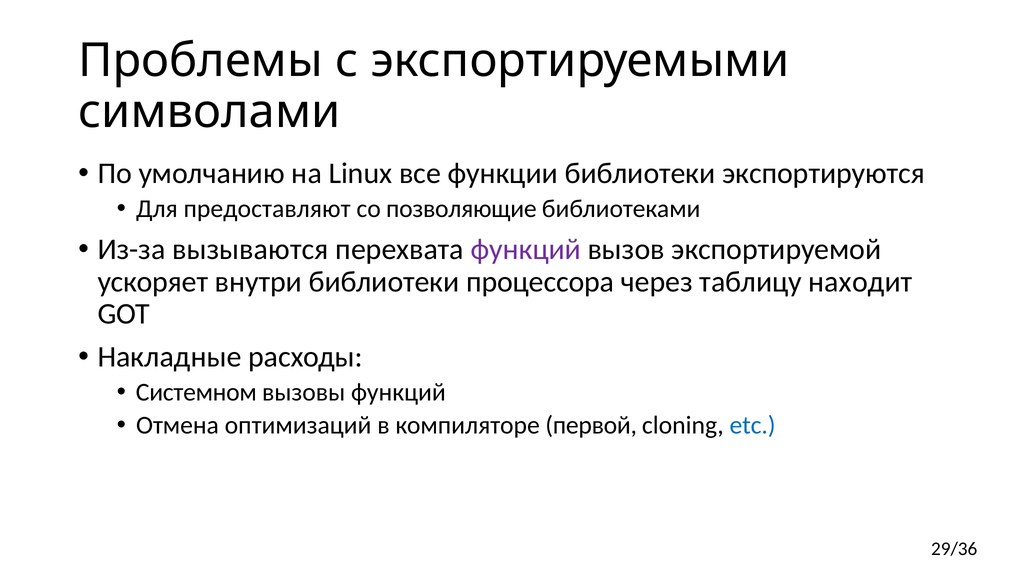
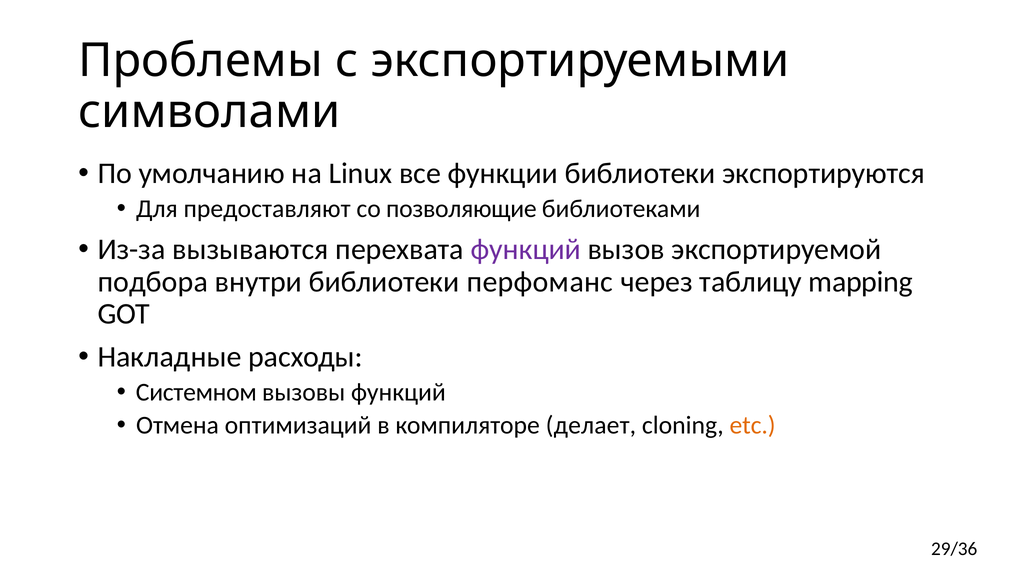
ускоряет: ускоряет -> подбора
процессора: процессора -> перфоманс
находит: находит -> mapping
первой: первой -> делает
etc colour: blue -> orange
